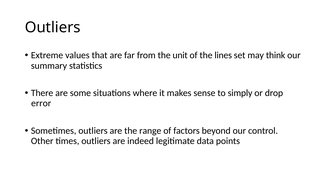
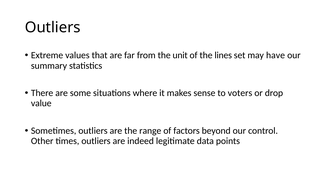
think: think -> have
simply: simply -> voters
error: error -> value
